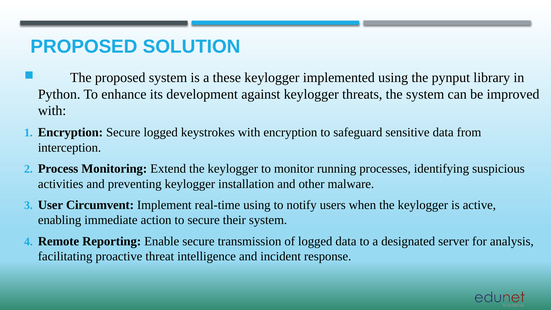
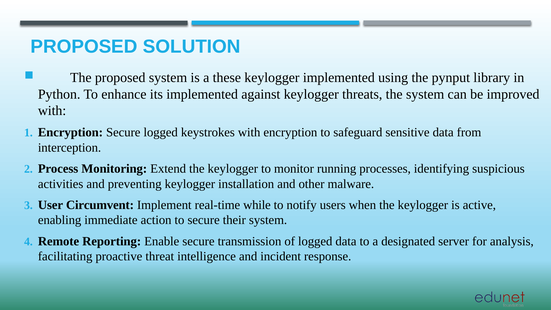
its development: development -> implemented
real-time using: using -> while
